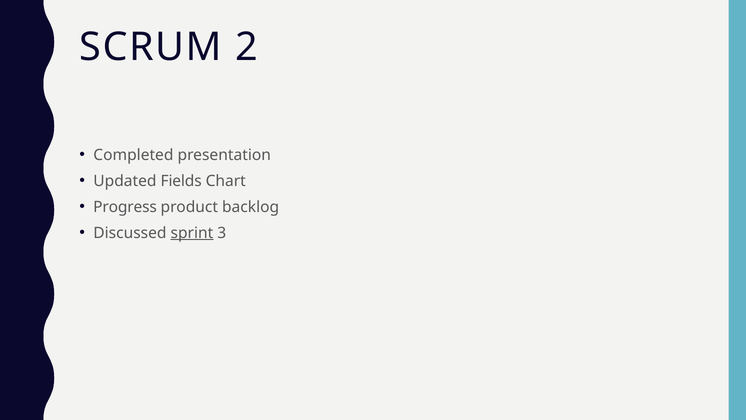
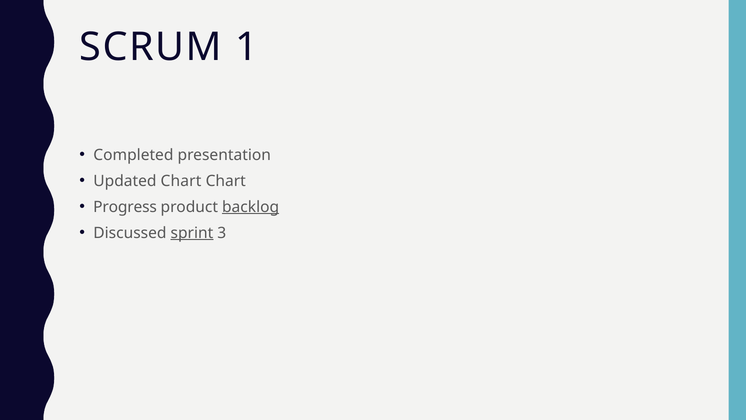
2: 2 -> 1
Updated Fields: Fields -> Chart
backlog underline: none -> present
